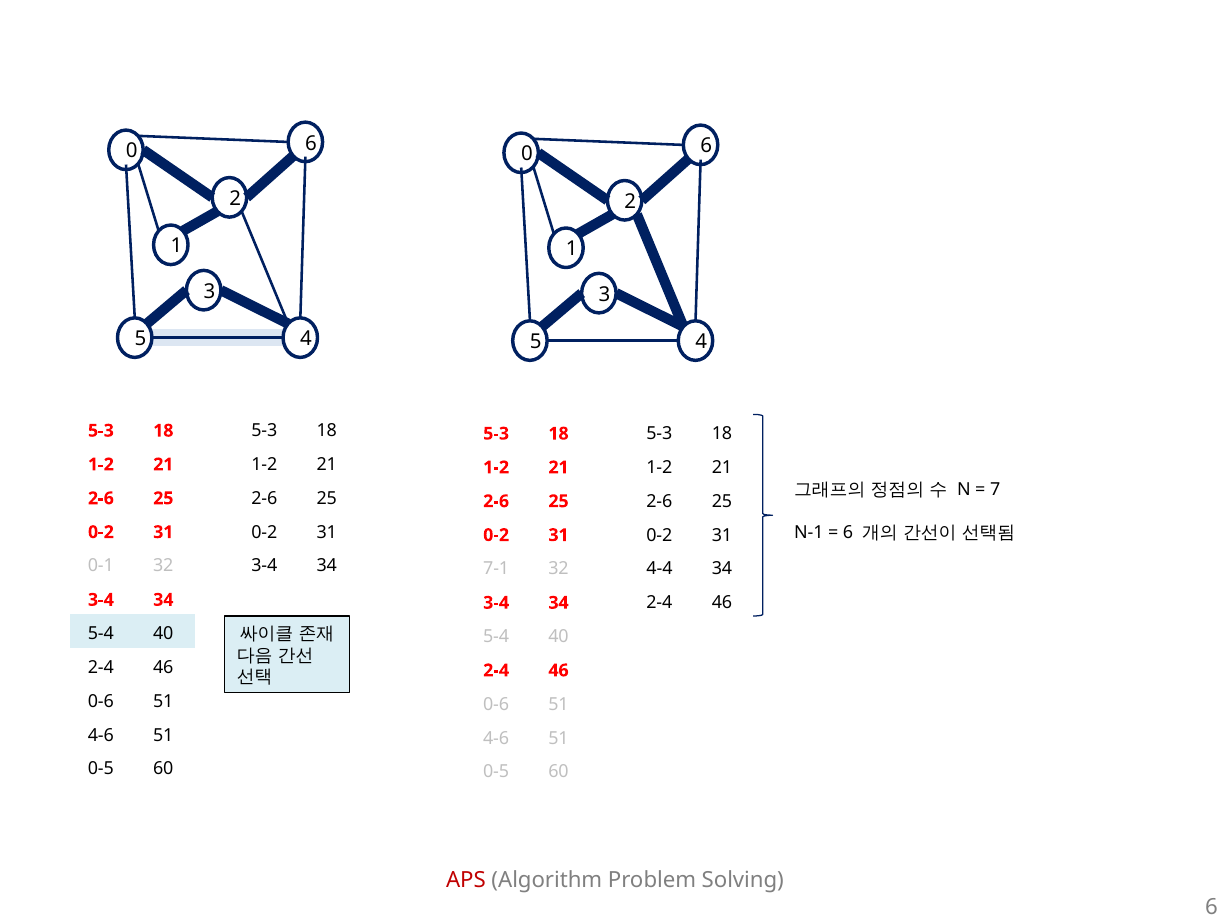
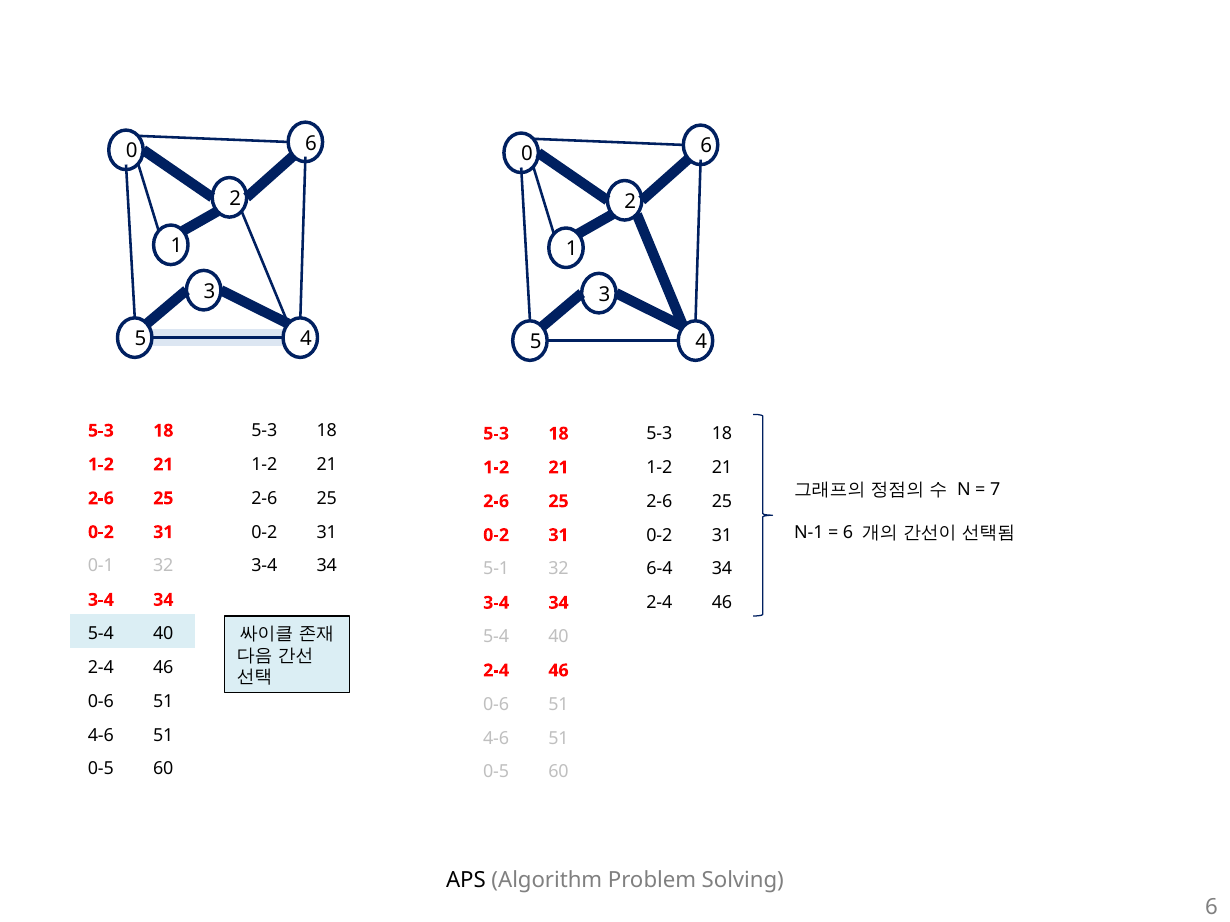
7-1: 7-1 -> 5-1
4-4: 4-4 -> 6-4
APS colour: red -> black
